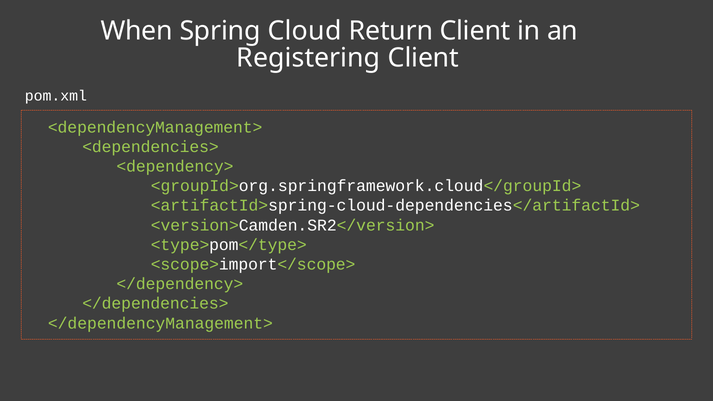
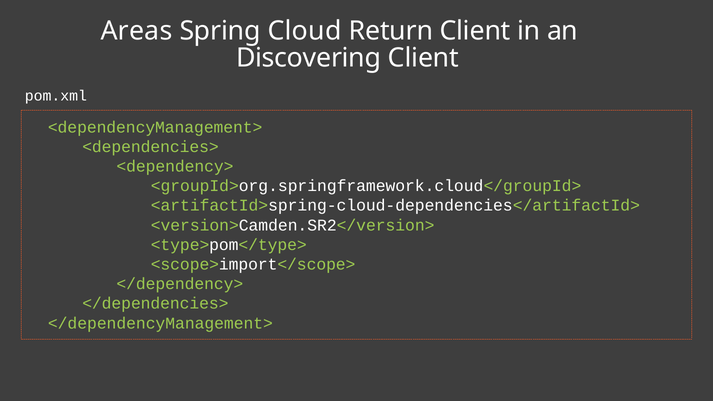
When: When -> Areas
Registering: Registering -> Discovering
